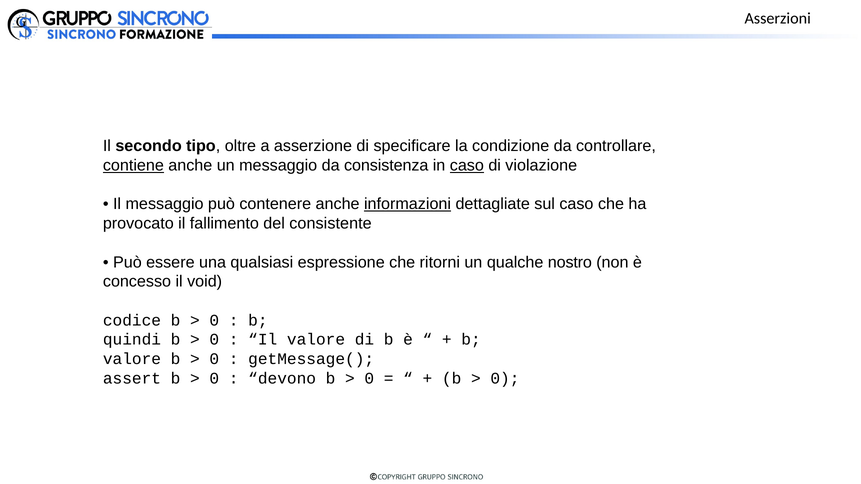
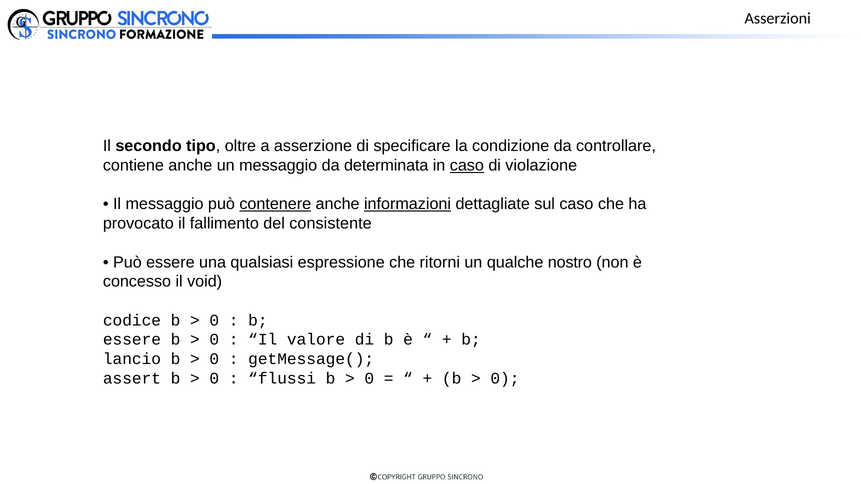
contiene underline: present -> none
consistenza: consistenza -> determinata
contenere underline: none -> present
quindi at (132, 340): quindi -> essere
valore at (132, 359): valore -> lancio
devono: devono -> flussi
